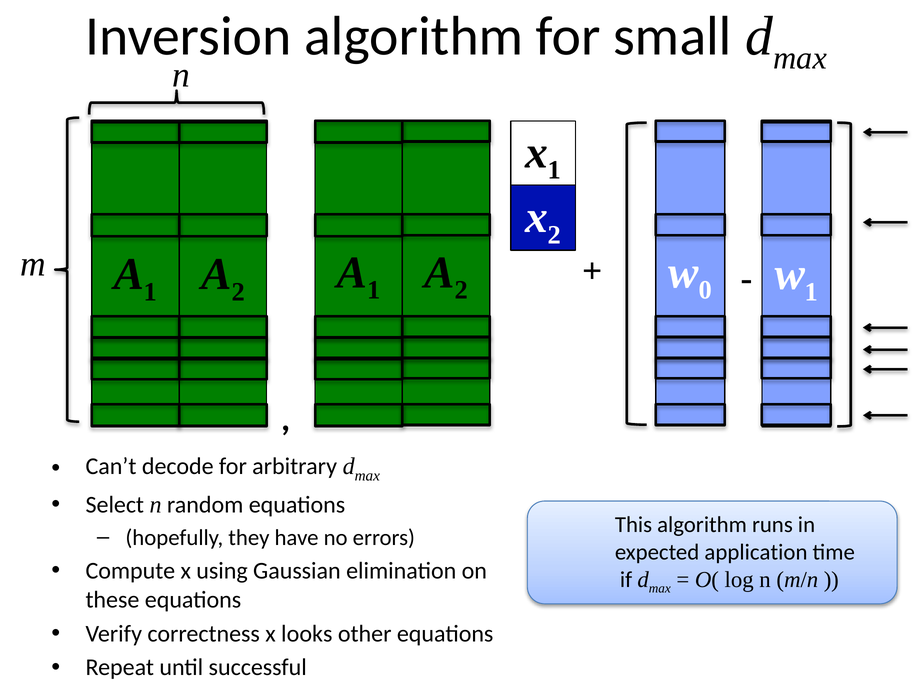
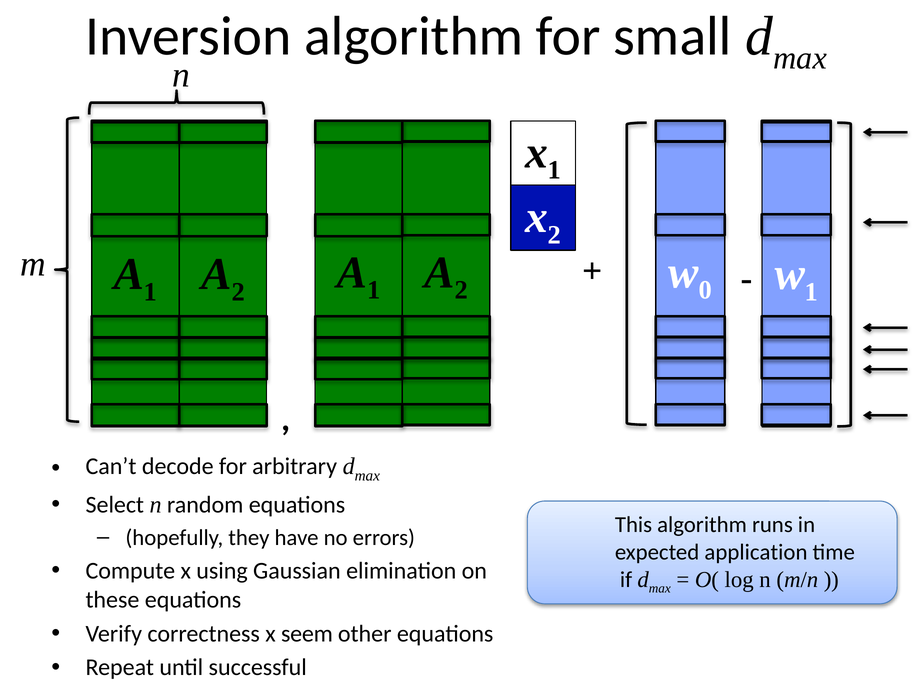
looks: looks -> seem
